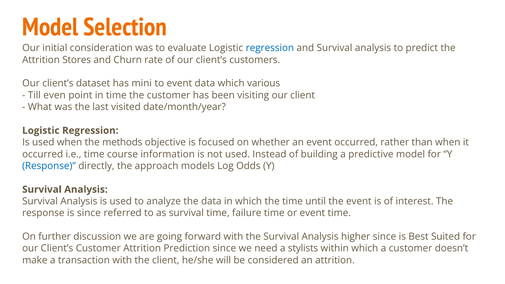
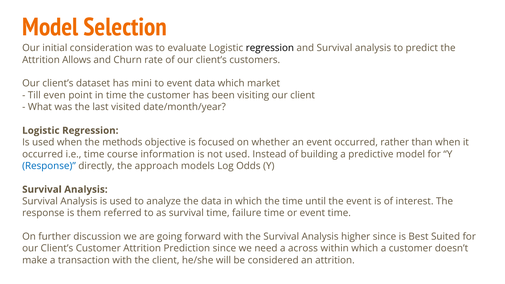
regression at (270, 48) colour: blue -> black
Stores: Stores -> Allows
various: various -> market
is since: since -> them
stylists: stylists -> across
